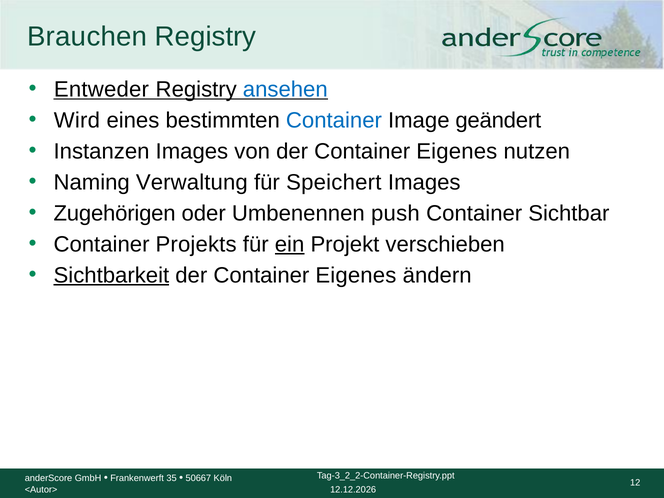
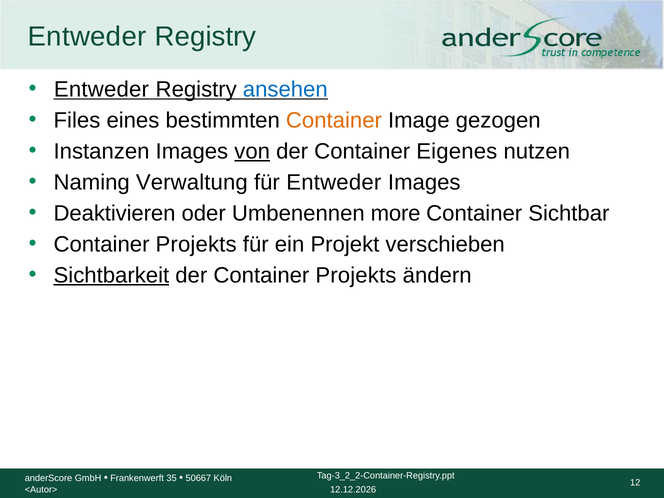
Brauchen at (87, 36): Brauchen -> Entweder
Wird: Wird -> Files
Container at (334, 120) colour: blue -> orange
geändert: geändert -> gezogen
von underline: none -> present
für Speichert: Speichert -> Entweder
Zugehörigen: Zugehörigen -> Deaktivieren
push: push -> more
ein underline: present -> none
Eigenes at (356, 275): Eigenes -> Projekts
